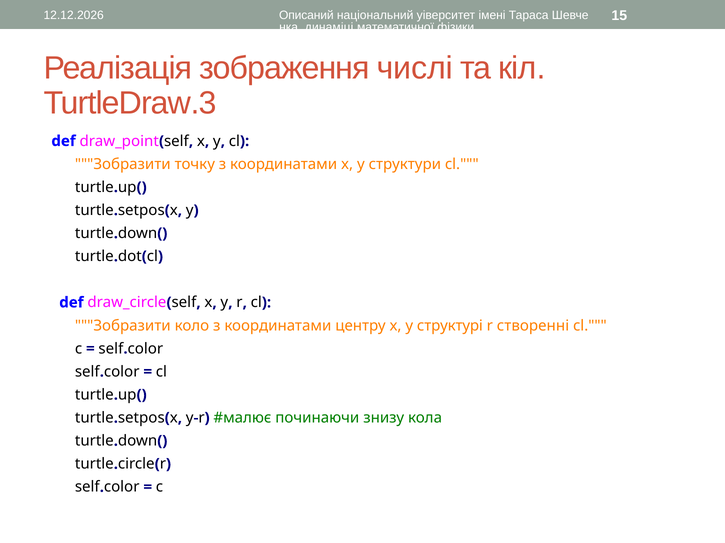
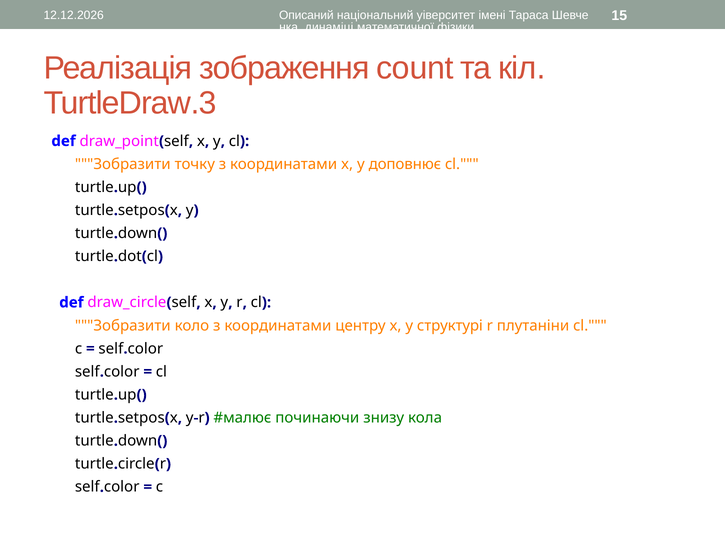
числі: числі -> count
структури: структури -> доповнює
створенні: створенні -> плутаніни
